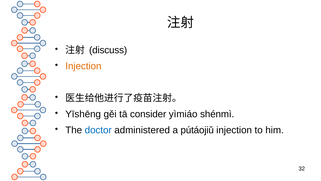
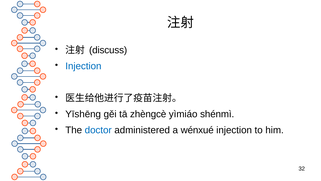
Injection at (83, 66) colour: orange -> blue
consider: consider -> zhèngcè
pútáojiǔ: pútáojiǔ -> wénxué
